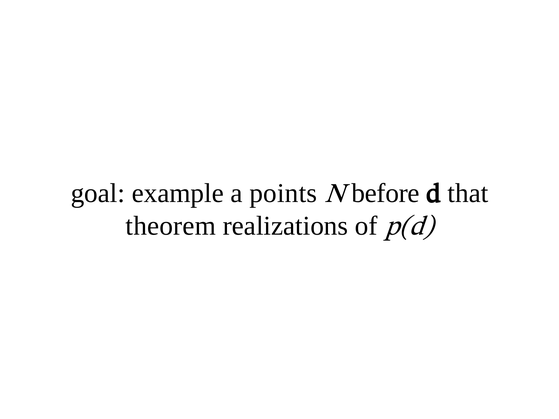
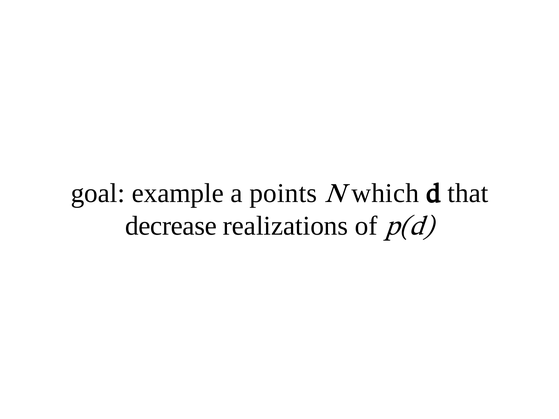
before: before -> which
theorem: theorem -> decrease
